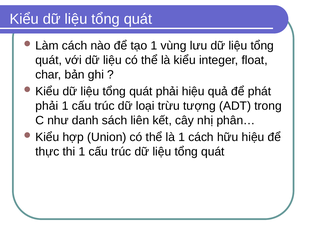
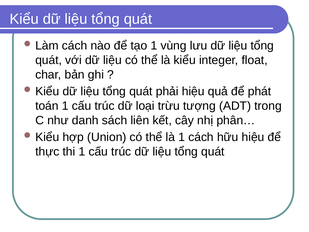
phải at (47, 106): phải -> toán
